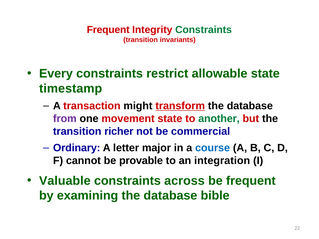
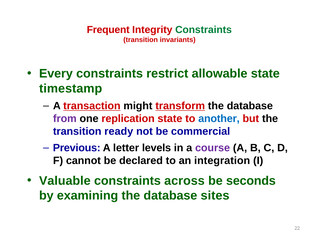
transaction underline: none -> present
movement: movement -> replication
another colour: green -> blue
richer: richer -> ready
Ordinary: Ordinary -> Previous
major: major -> levels
course colour: blue -> purple
provable: provable -> declared
be frequent: frequent -> seconds
bible: bible -> sites
